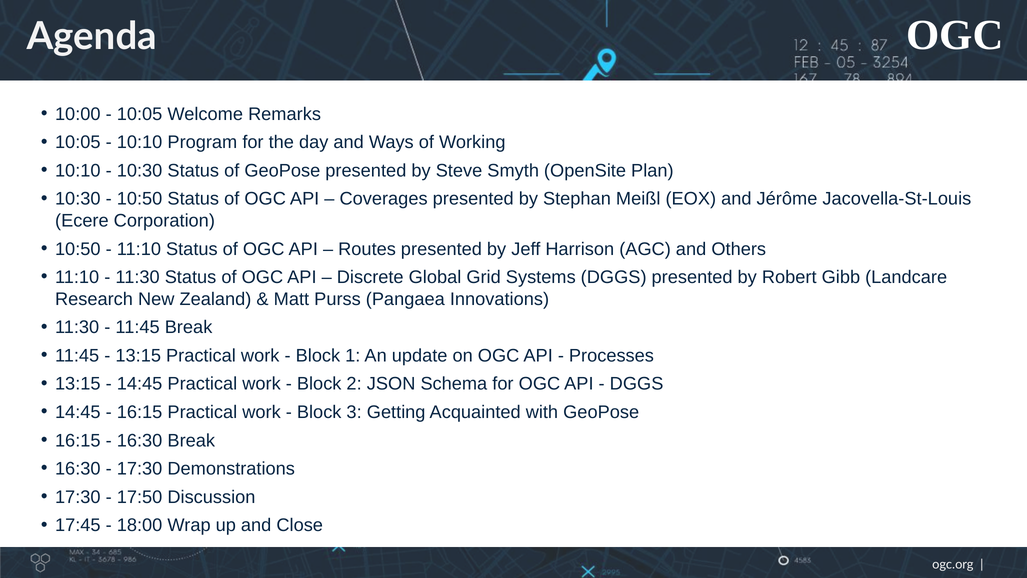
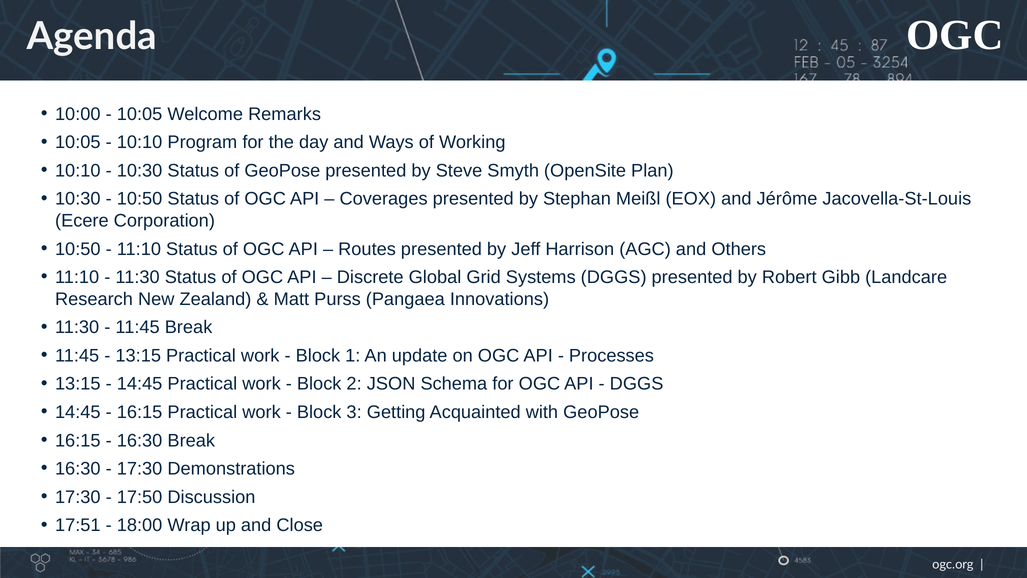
17:45: 17:45 -> 17:51
